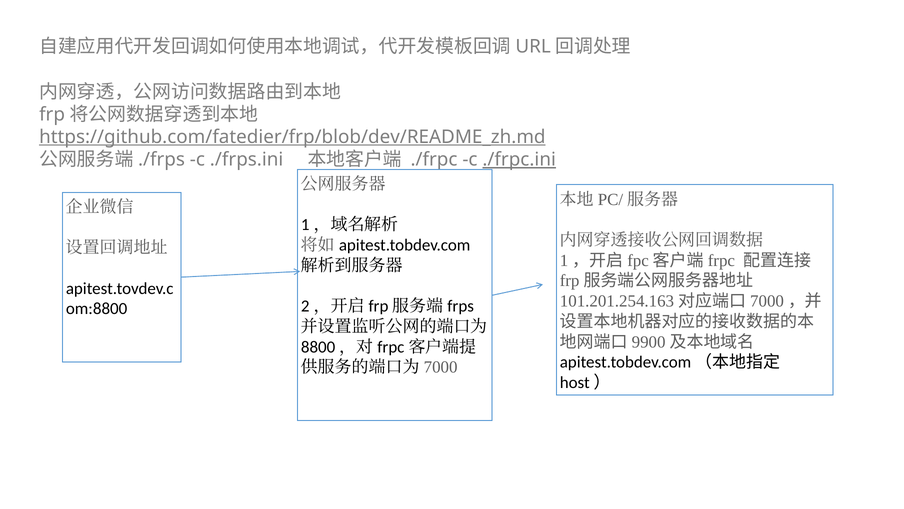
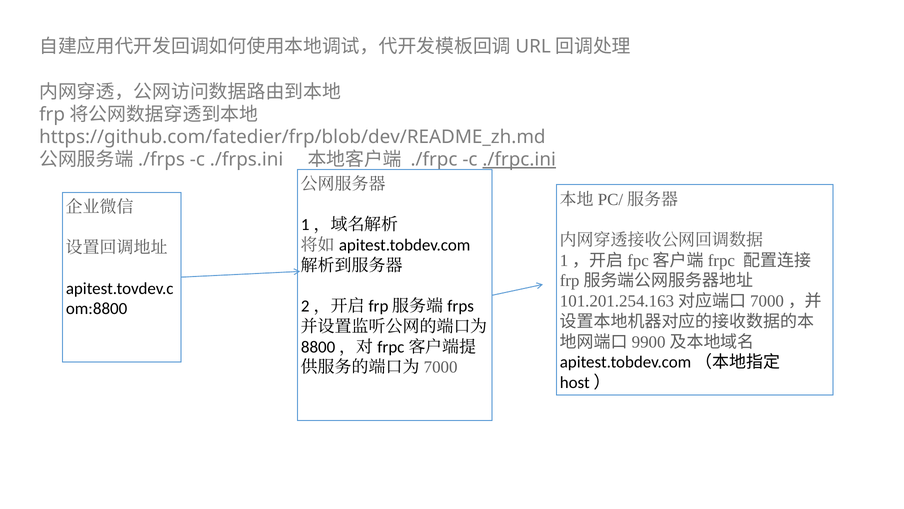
https://github.com/fatedier/frp/blob/dev/README_zh.md underline: present -> none
